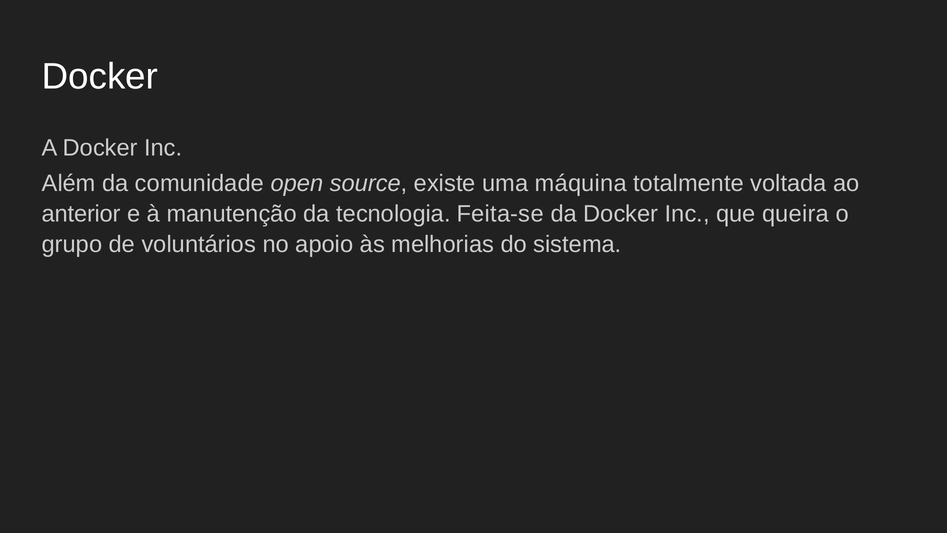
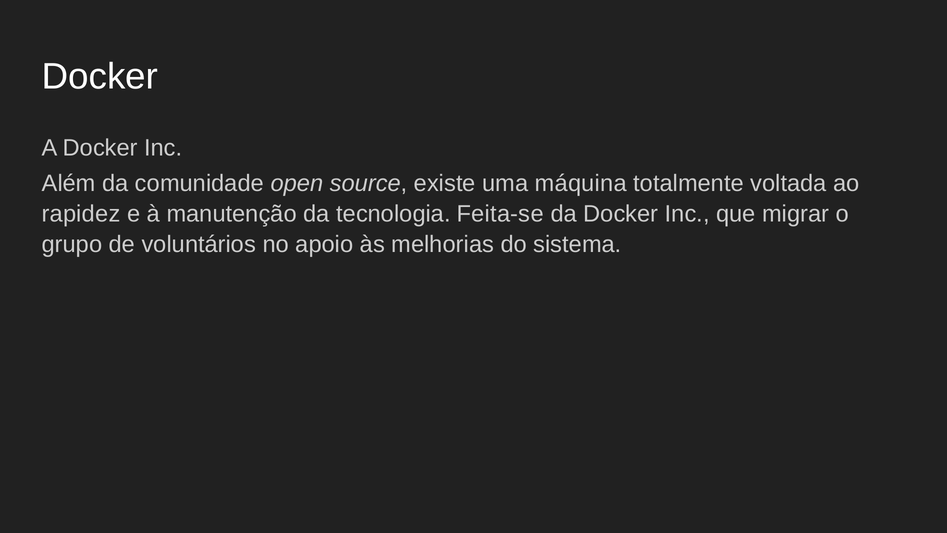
anterior: anterior -> rapidez
queira: queira -> migrar
